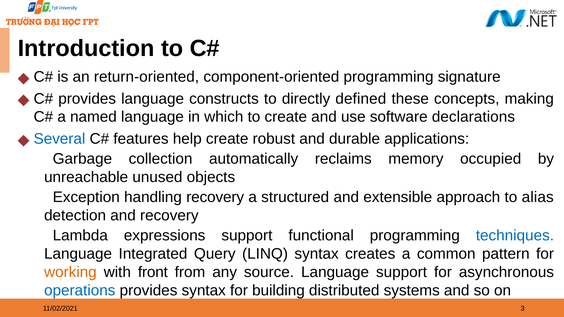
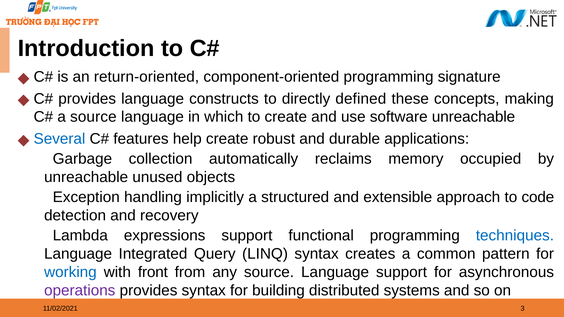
a named: named -> source
software declarations: declarations -> unreachable
handling recovery: recovery -> implicitly
alias: alias -> code
working colour: orange -> blue
operations colour: blue -> purple
